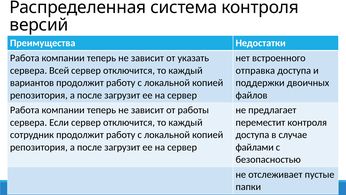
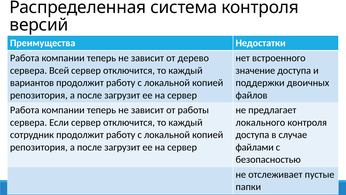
указать: указать -> дерево
отправка: отправка -> значение
переместит: переместит -> локального
